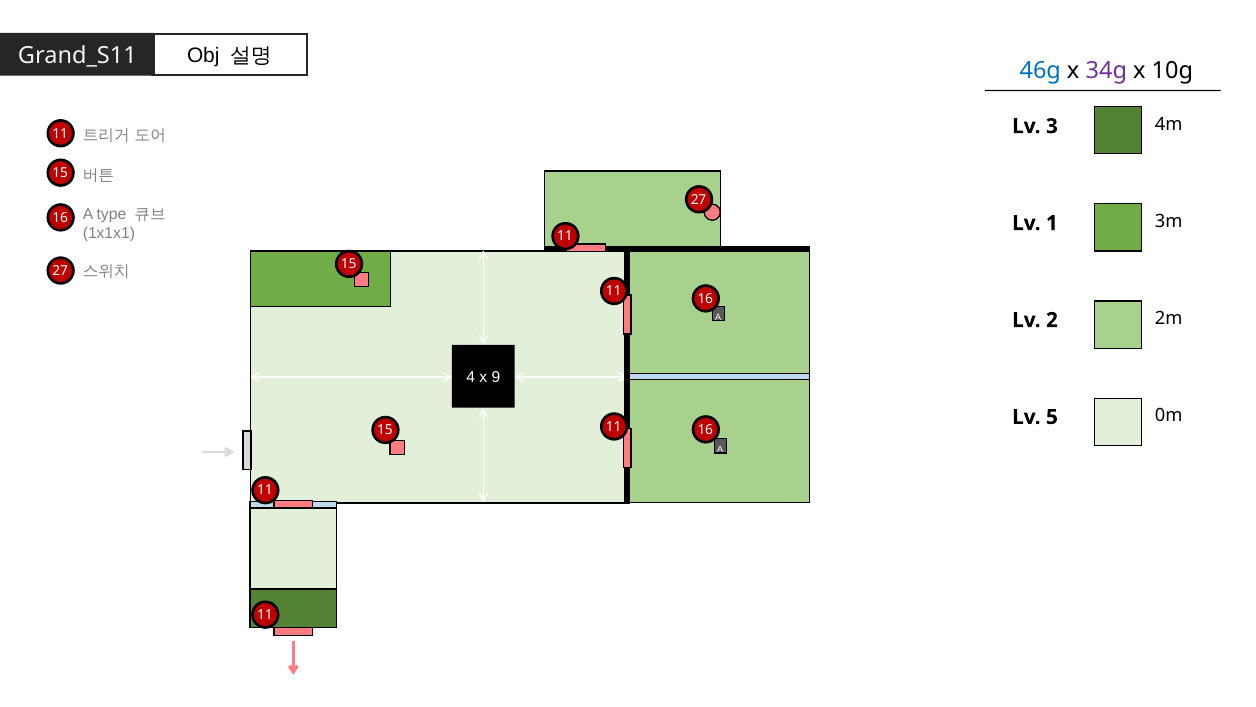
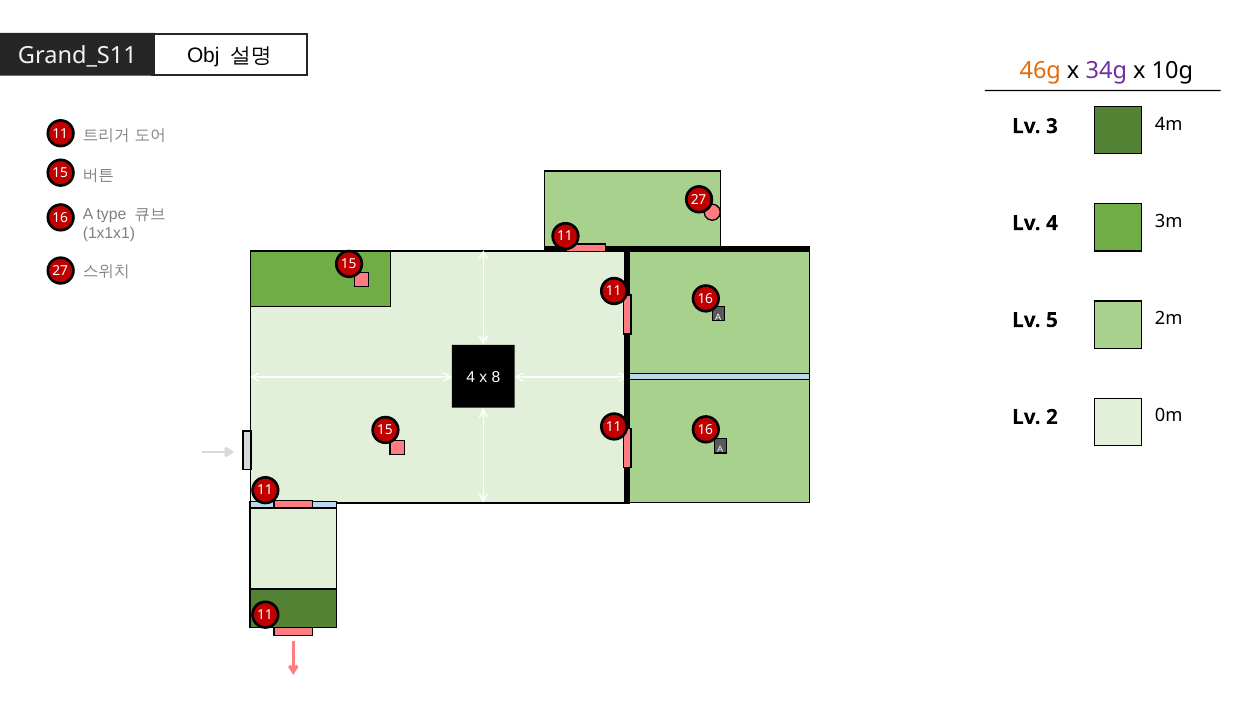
46g colour: blue -> orange
Lv 1: 1 -> 4
2: 2 -> 5
9: 9 -> 8
5: 5 -> 2
